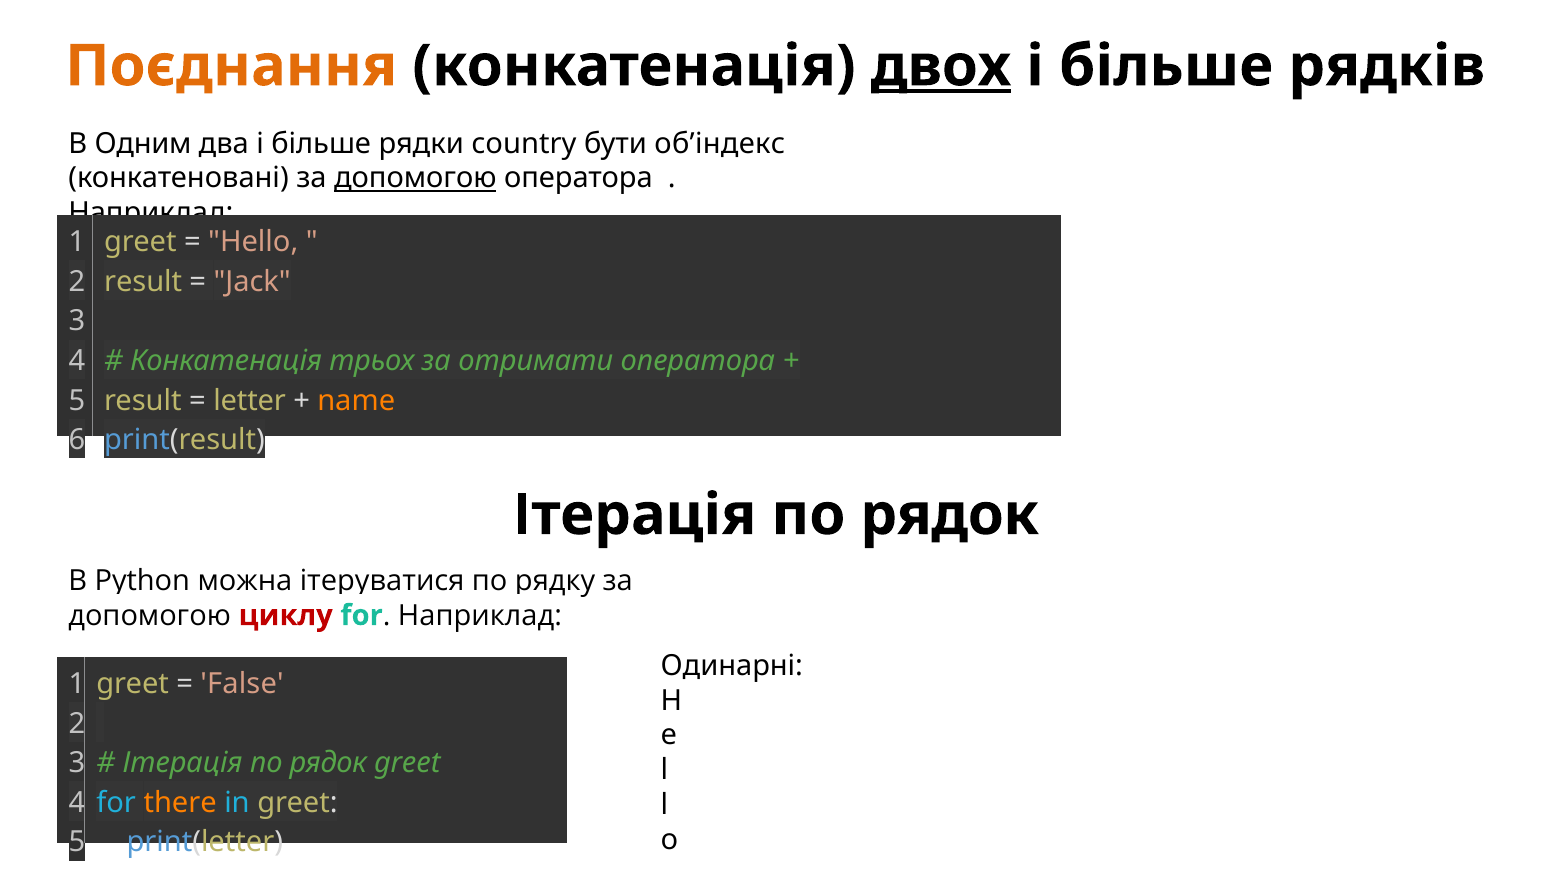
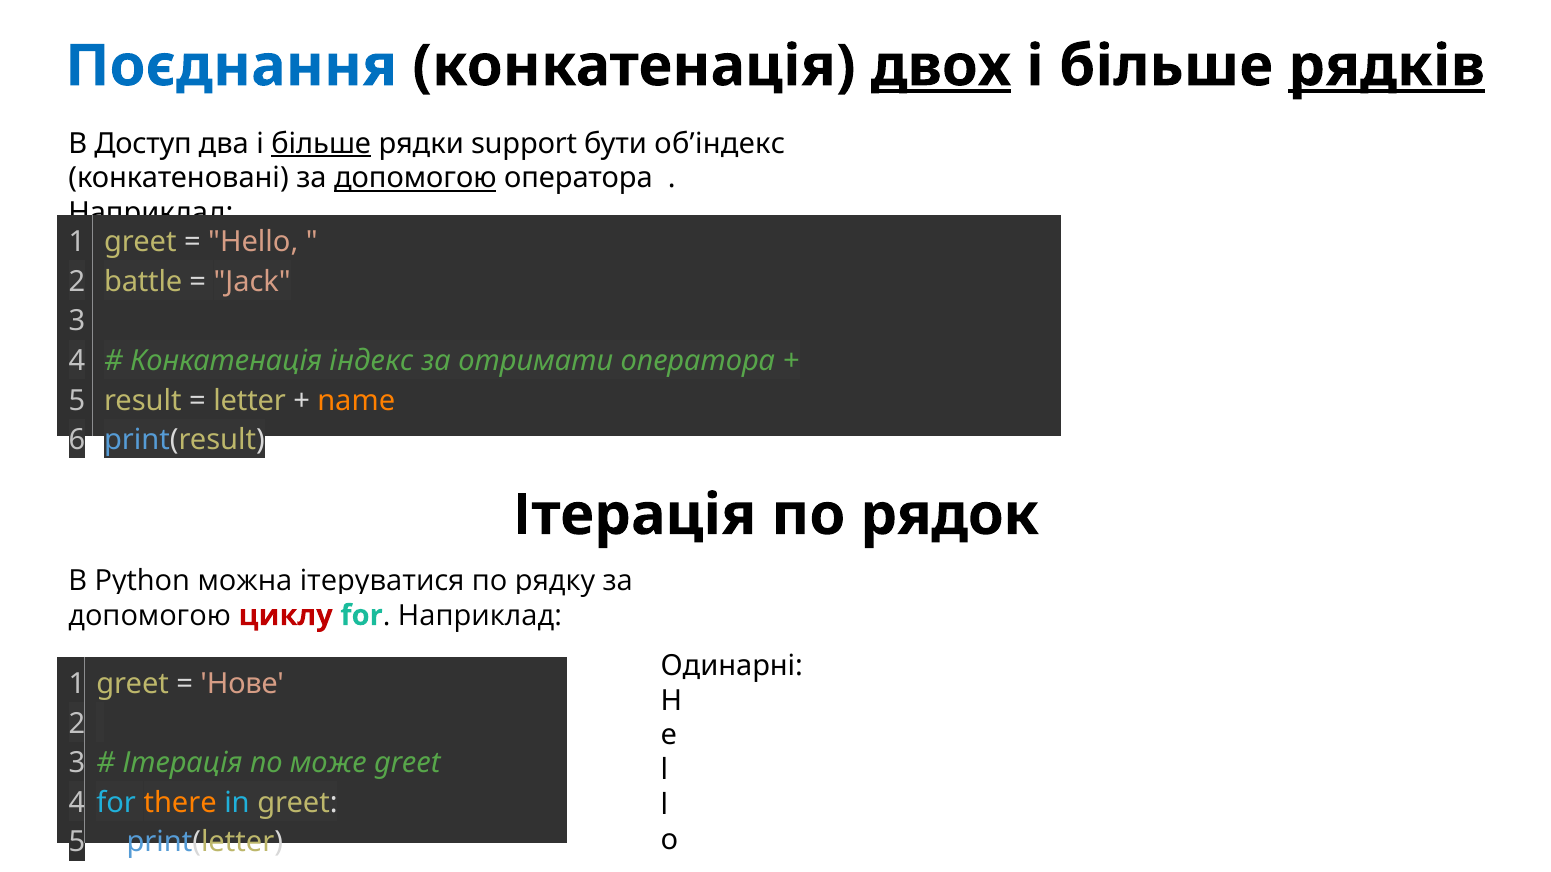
Поєднання colour: orange -> blue
рядків underline: none -> present
Одним: Одним -> Доступ
більше at (321, 144) underline: none -> present
country: country -> support
result at (143, 282): result -> battle
трьох: трьох -> індекс
False: False -> Нове
рядок at (328, 764): рядок -> може
